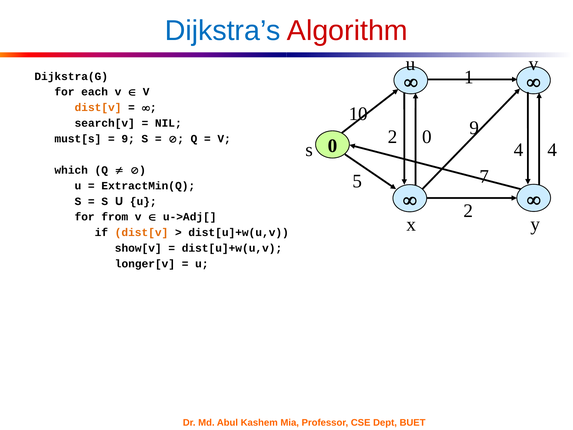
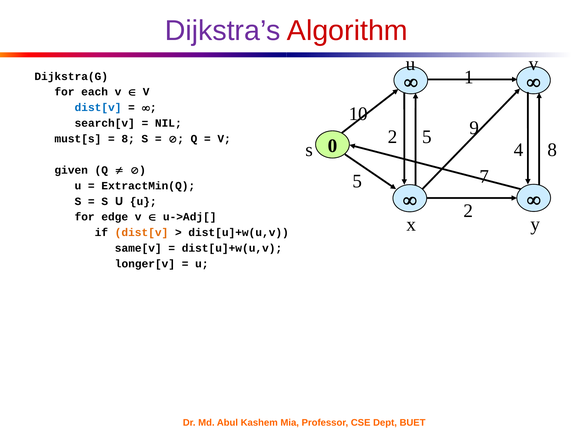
Dijkstra’s colour: blue -> purple
dist[v at (98, 108) colour: orange -> blue
2 0: 0 -> 5
9 at (128, 139): 9 -> 8
4 4: 4 -> 8
which: which -> given
from: from -> edge
show[v: show[v -> same[v
